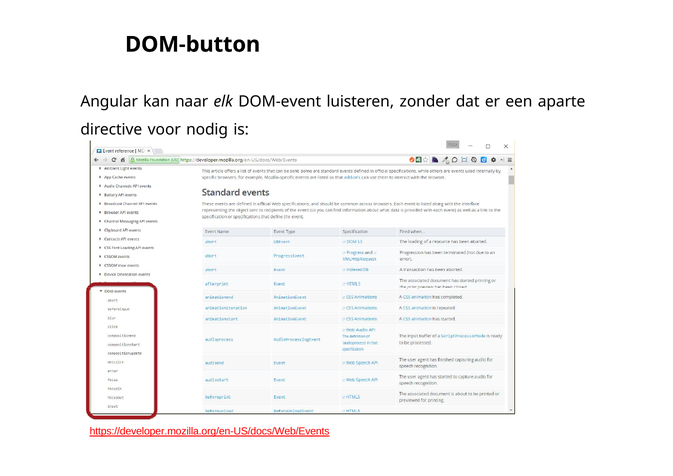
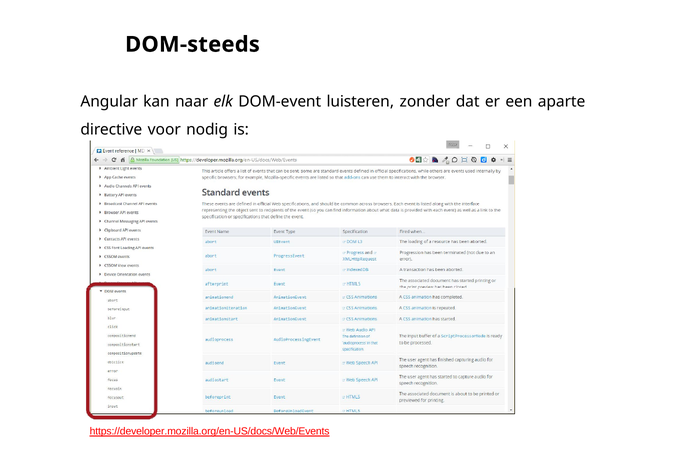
DOM-button: DOM-button -> DOM-steeds
